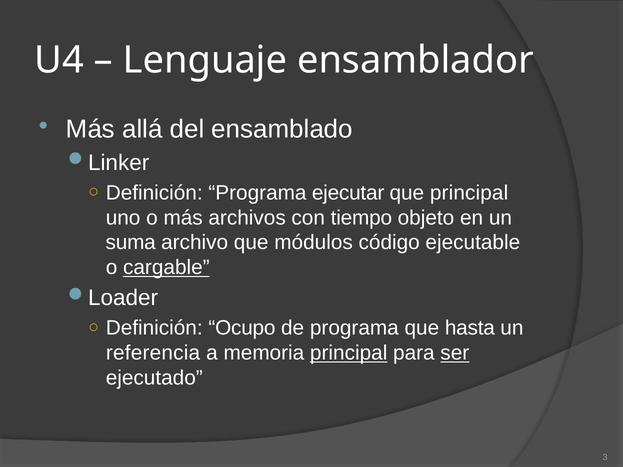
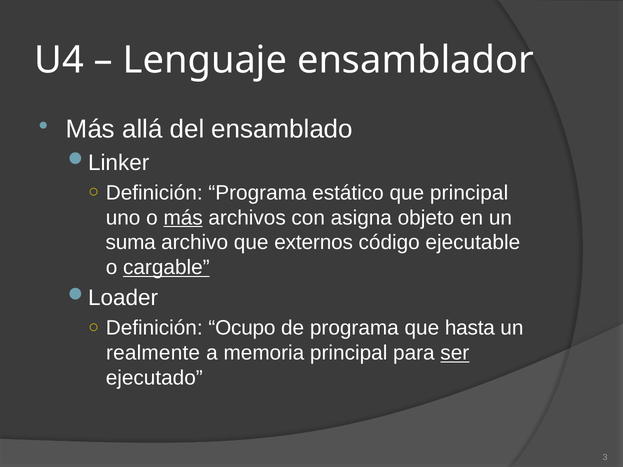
ejecutar: ejecutar -> estático
más at (183, 218) underline: none -> present
tiempo: tiempo -> asigna
módulos: módulos -> externos
referencia: referencia -> realmente
principal at (349, 353) underline: present -> none
